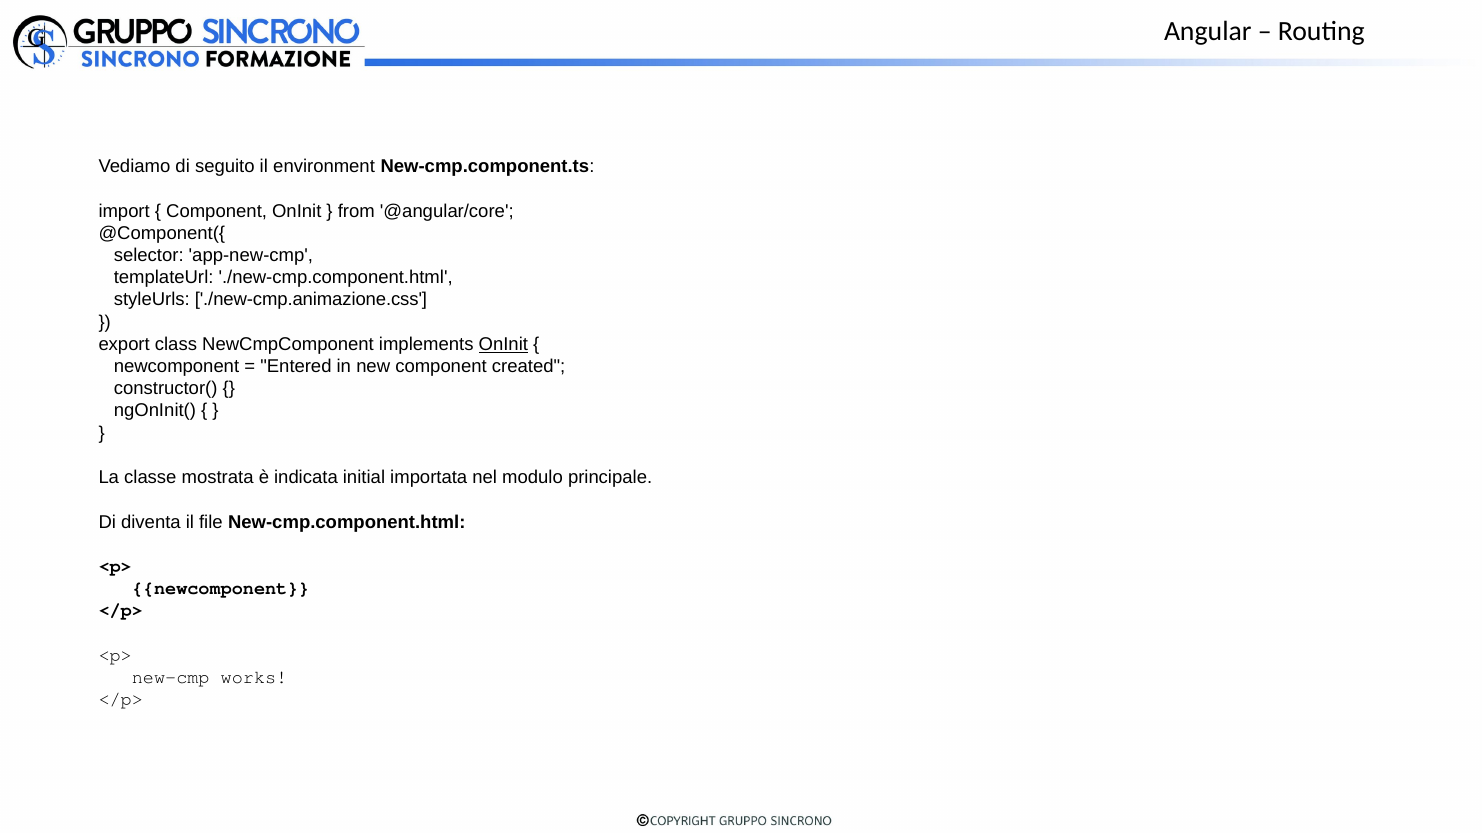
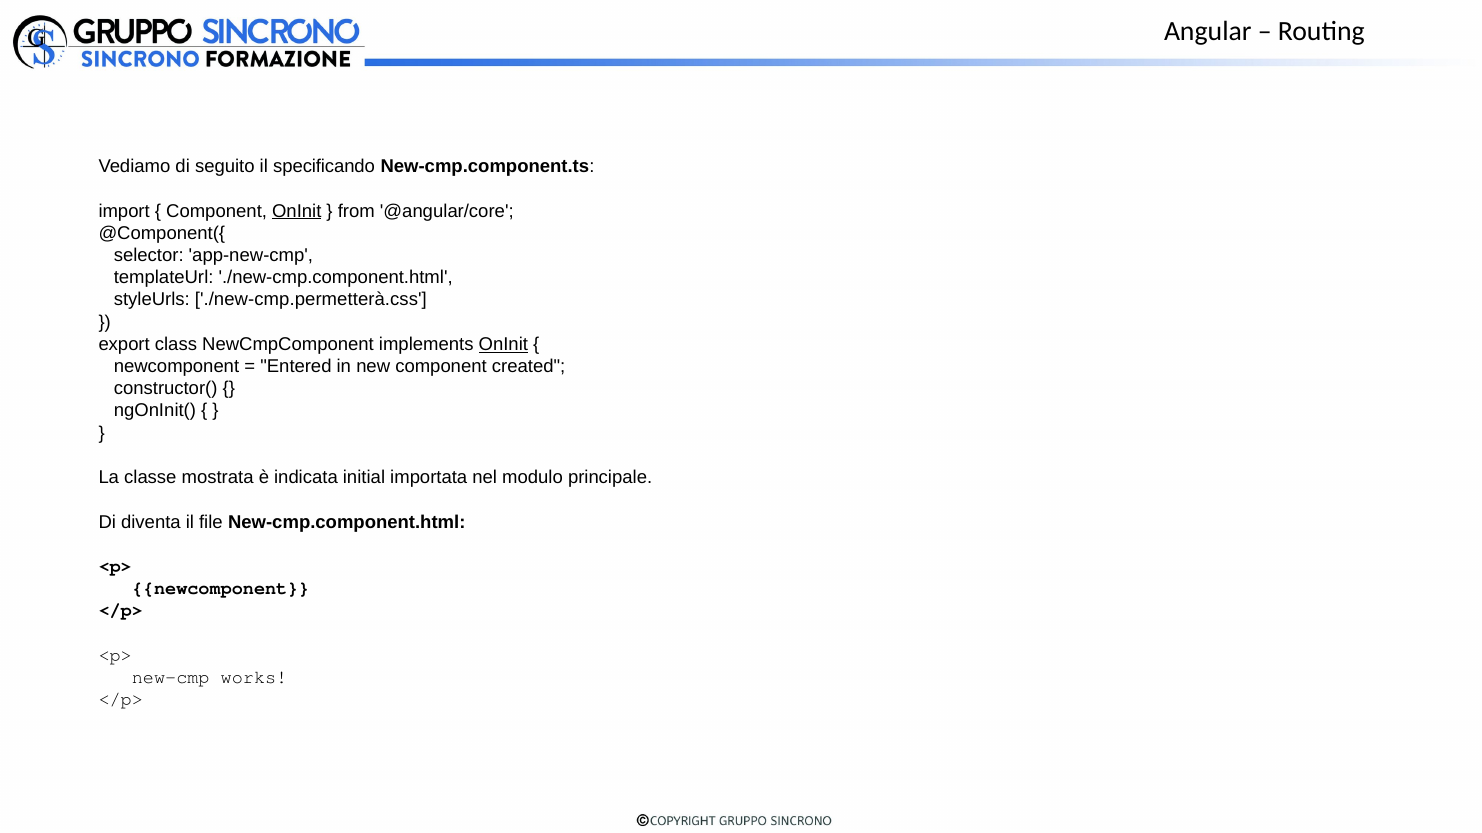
environment: environment -> specificando
OnInit at (297, 211) underline: none -> present
./new-cmp.animazione.css: ./new-cmp.animazione.css -> ./new-cmp.permetterà.css
